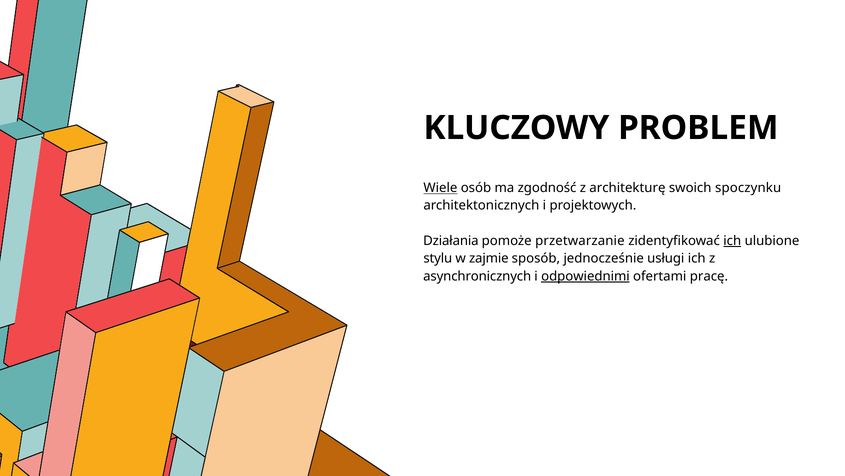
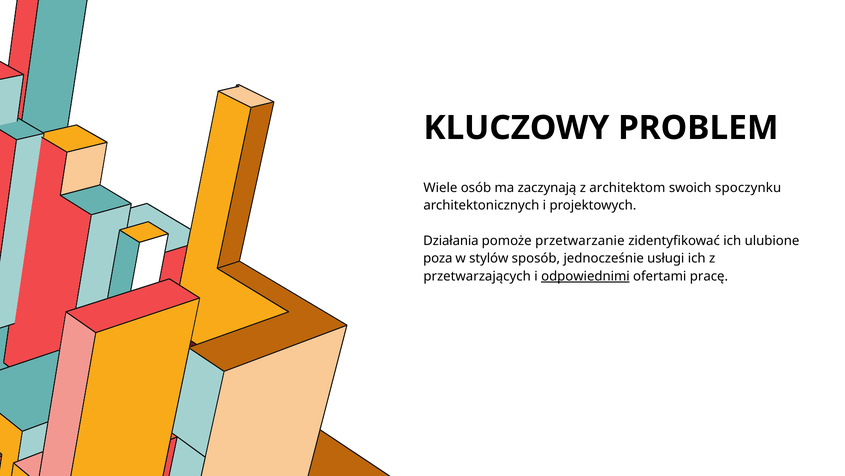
Wiele underline: present -> none
zgodność: zgodność -> zaczynają
architekturę: architekturę -> architektom
ich at (732, 241) underline: present -> none
stylu: stylu -> poza
zajmie: zajmie -> stylów
asynchronicznych: asynchronicznych -> przetwarzających
